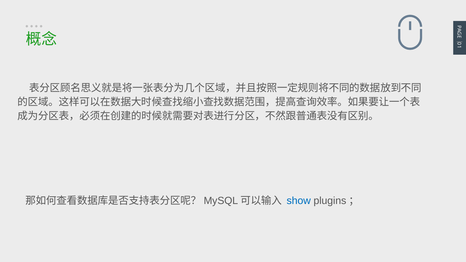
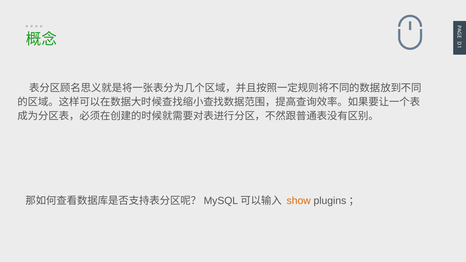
show colour: blue -> orange
